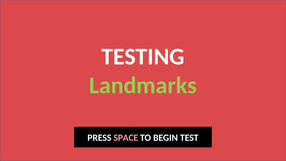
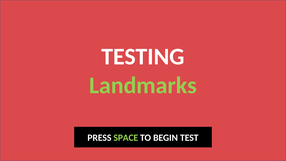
SPACE colour: pink -> light green
